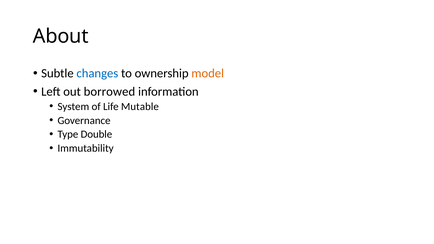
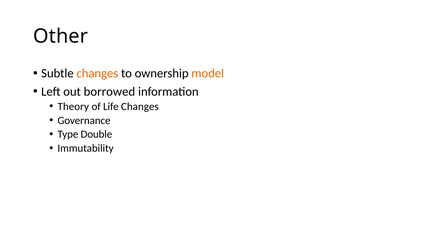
About: About -> Other
changes at (97, 73) colour: blue -> orange
System: System -> Theory
Life Mutable: Mutable -> Changes
